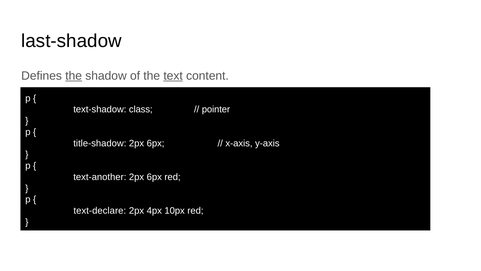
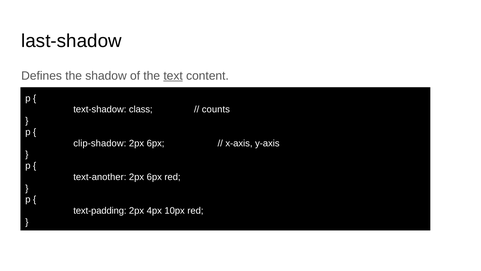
the at (74, 76) underline: present -> none
pointer: pointer -> counts
title-shadow: title-shadow -> clip-shadow
text-declare: text-declare -> text-padding
